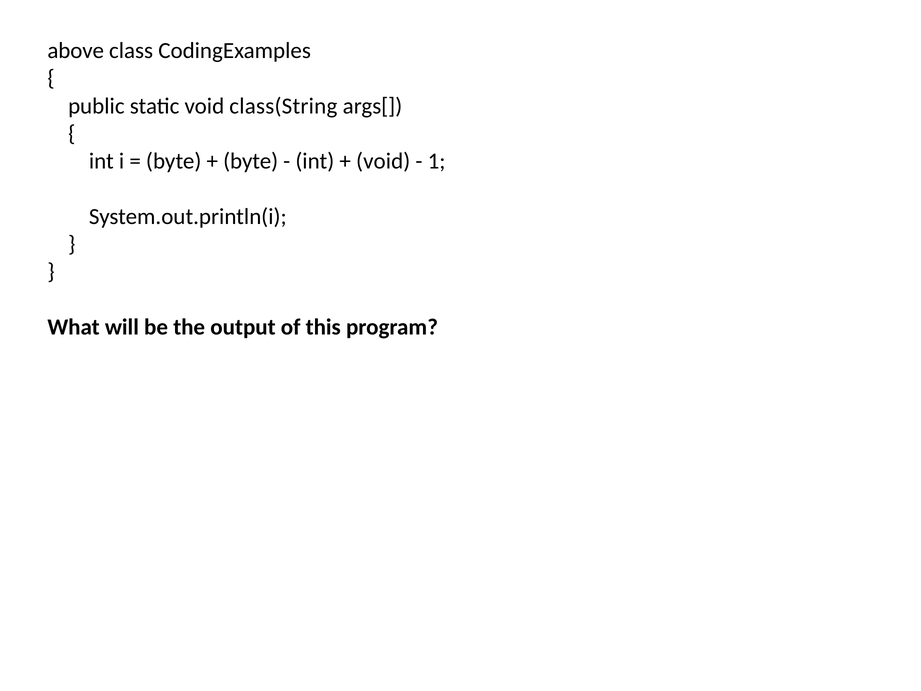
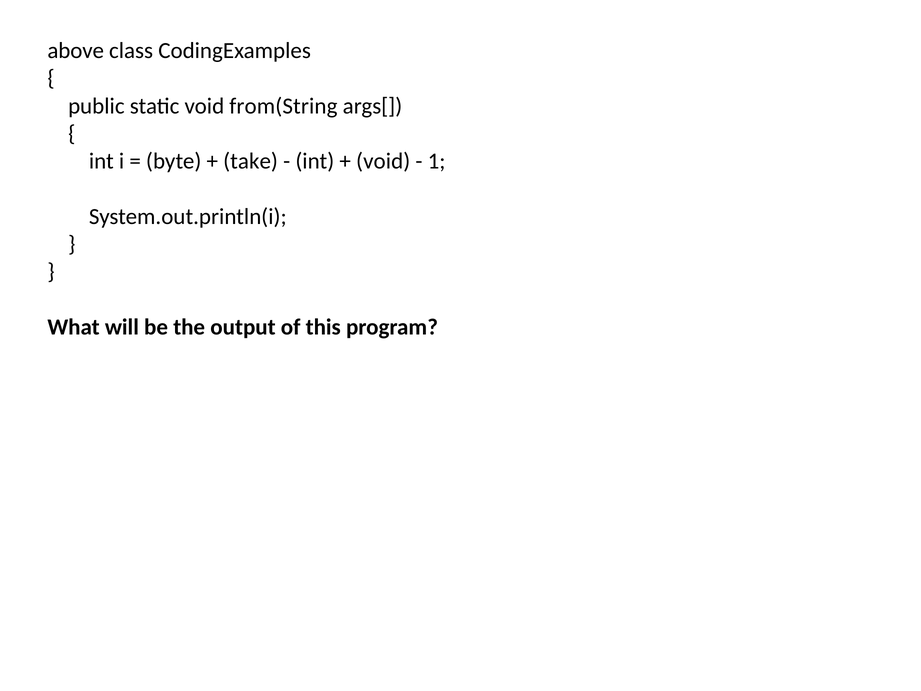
class(String: class(String -> from(String
byte at (251, 161): byte -> take
